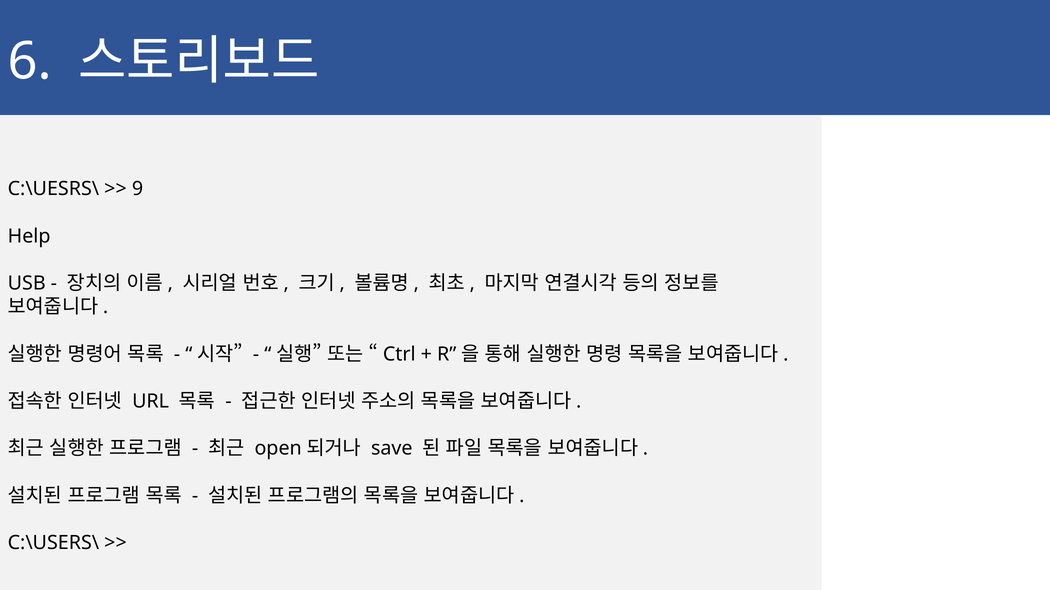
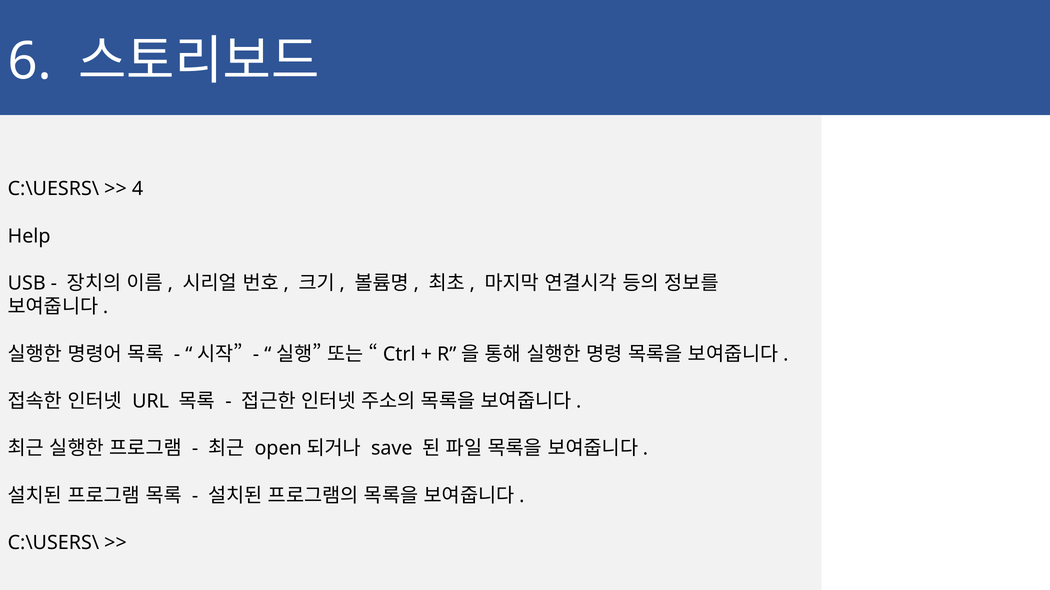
9: 9 -> 4
